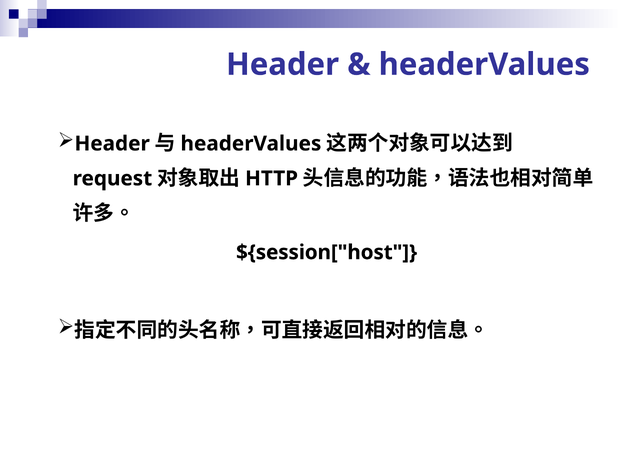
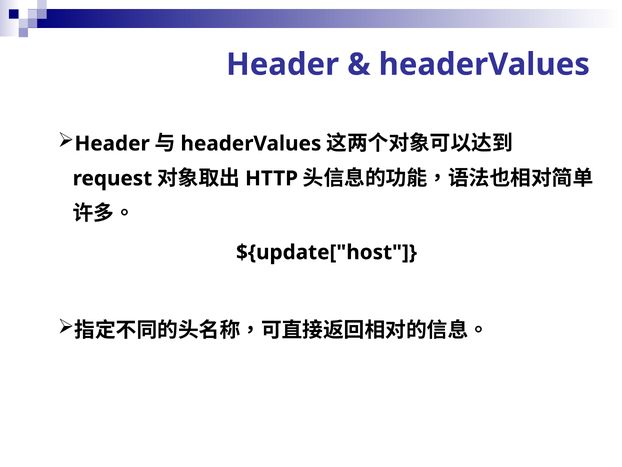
${session["host: ${session["host -> ${update["host
